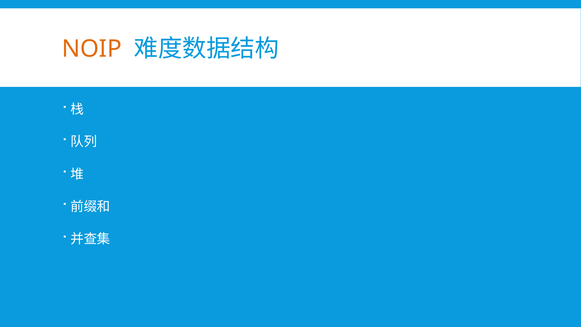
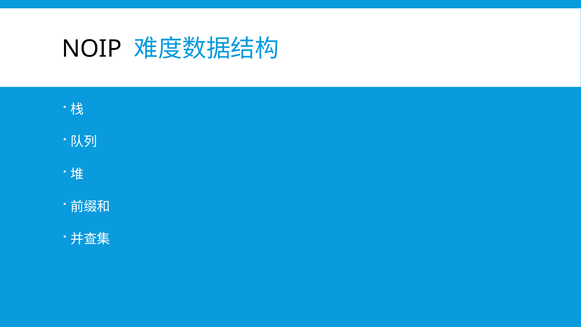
NOIP colour: orange -> black
